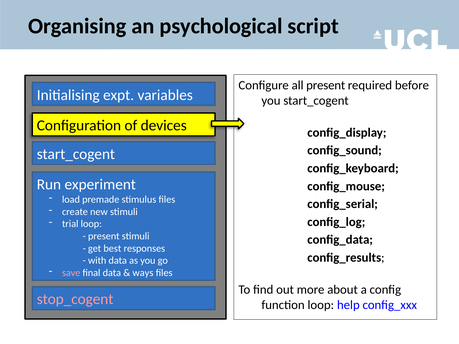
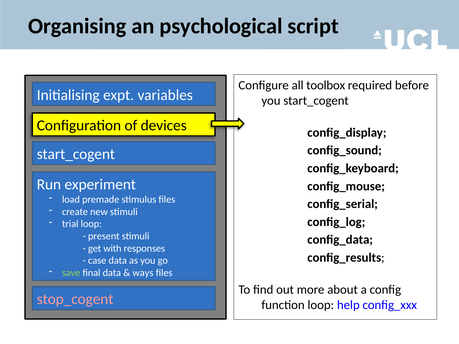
all present: present -> toolbox
best: best -> with
with: with -> case
save colour: pink -> light green
